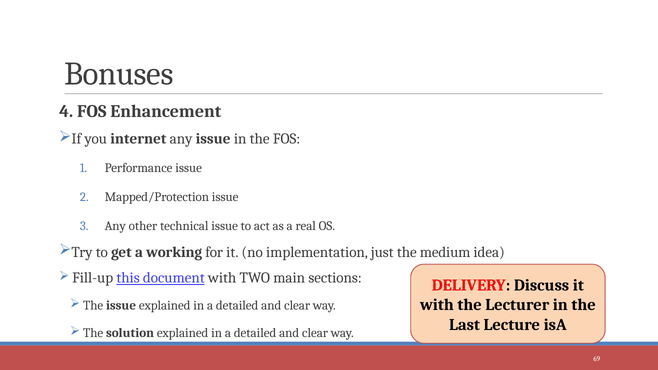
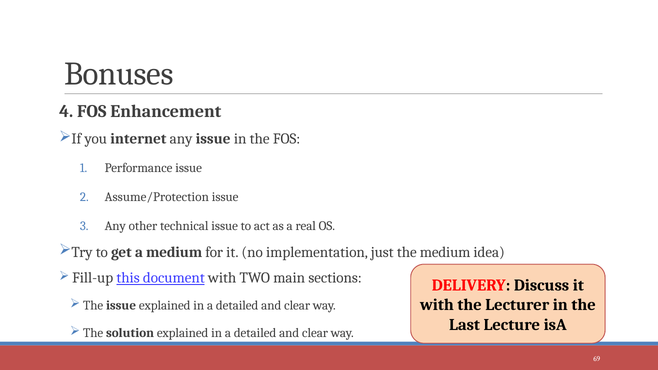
Mapped/Protection: Mapped/Protection -> Assume/Protection
a working: working -> medium
